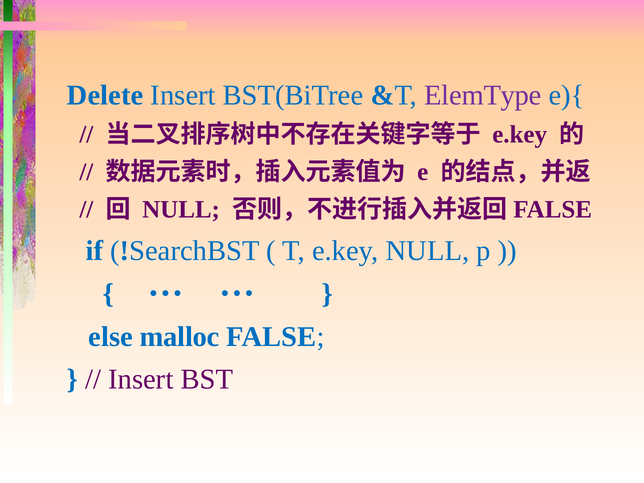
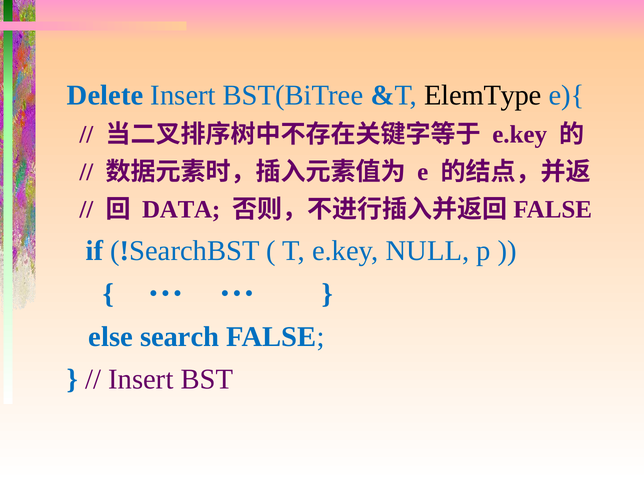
ElemType colour: purple -> black
NULL at (181, 210): NULL -> DATA
malloc: malloc -> search
